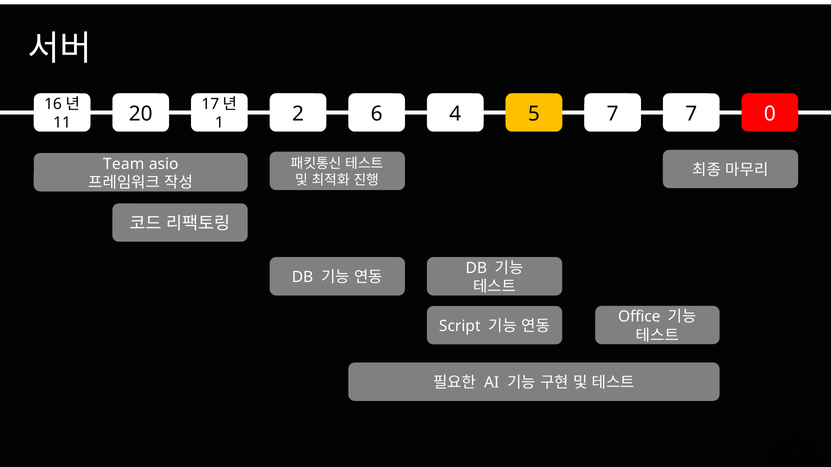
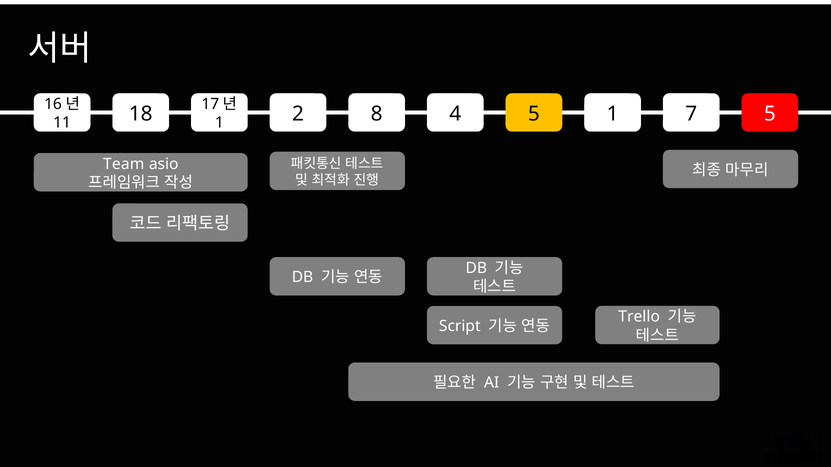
6: 6 -> 8
4 7: 7 -> 1
5 0: 0 -> 5
20: 20 -> 18
Office: Office -> Trello
